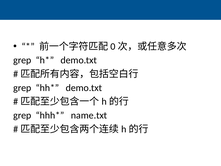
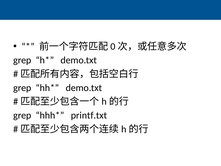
name.txt: name.txt -> printf.txt
